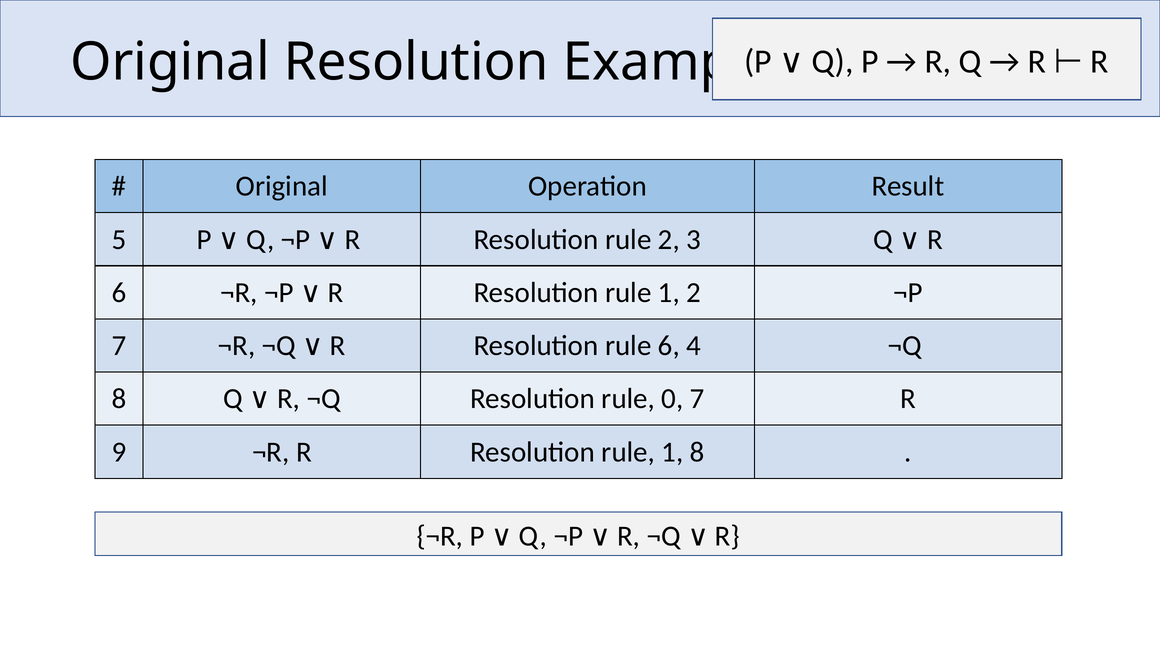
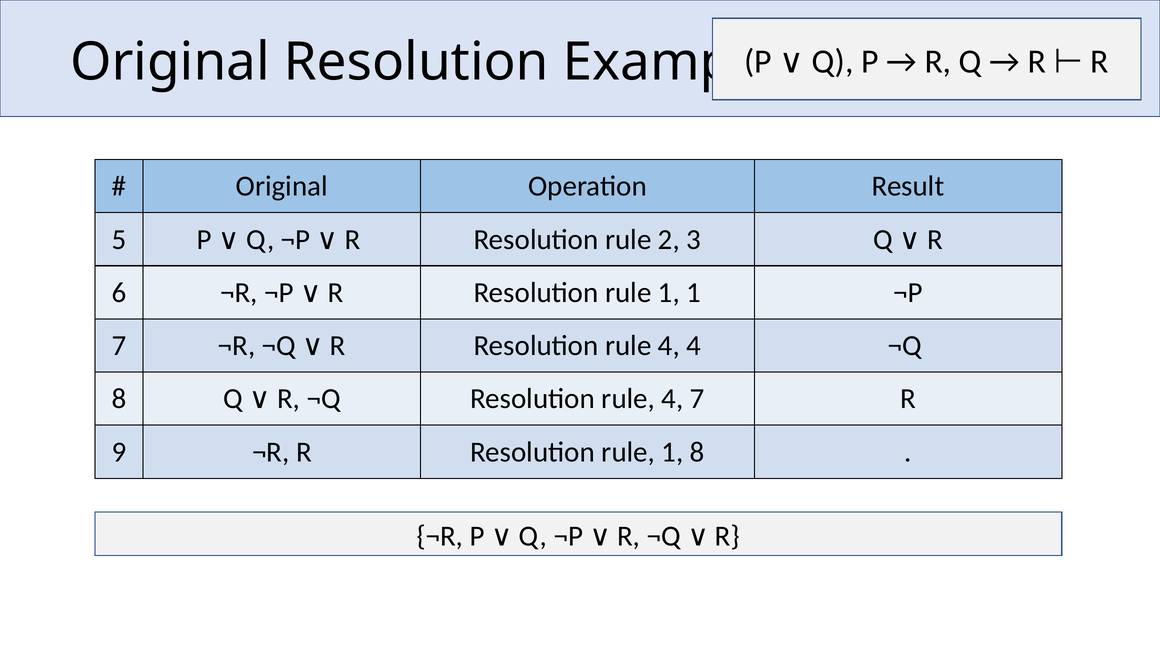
1 2: 2 -> 1
6 at (669, 345): 6 -> 4
0 at (672, 399): 0 -> 4
